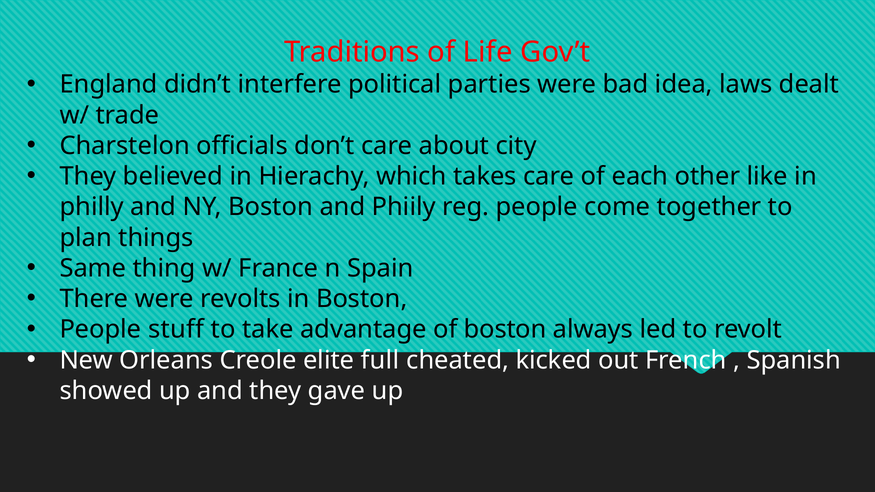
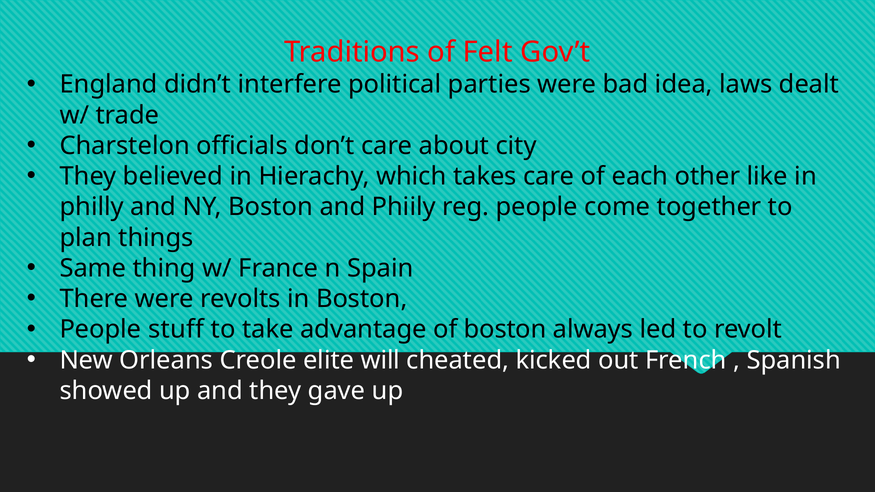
Life: Life -> Felt
full: full -> will
